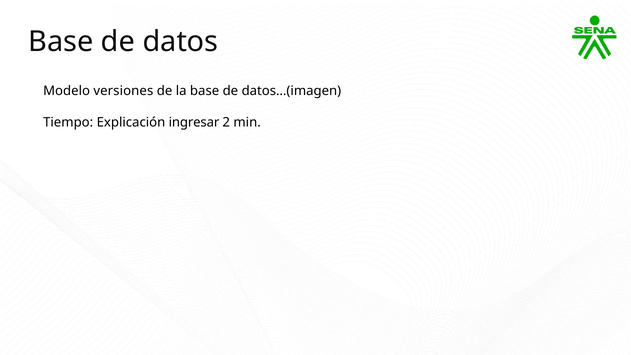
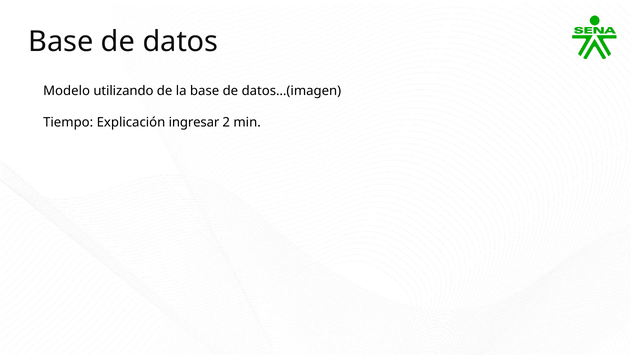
versiones: versiones -> utilizando
